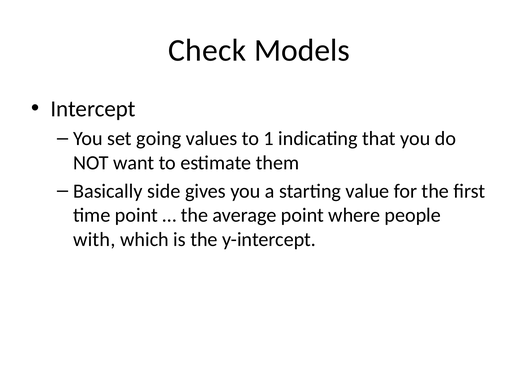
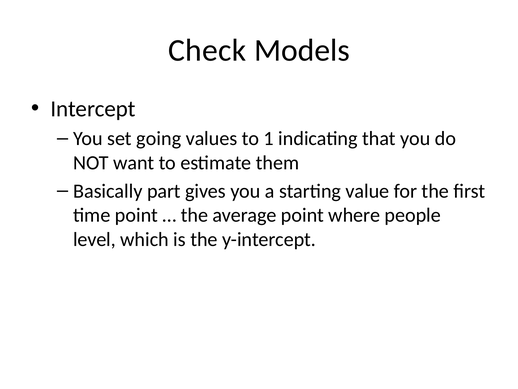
side: side -> part
with: with -> level
